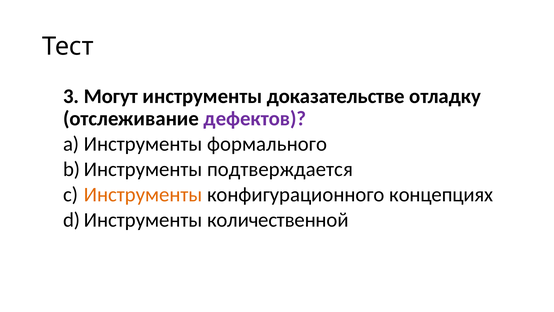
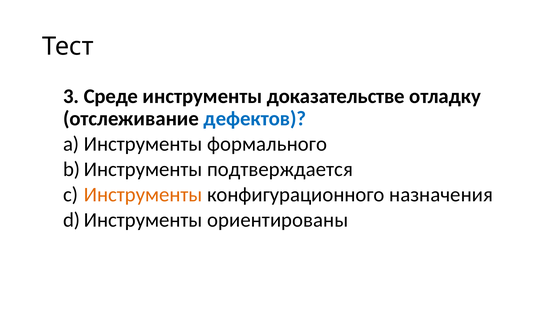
Могут: Могут -> Среде
дефектов colour: purple -> blue
концепциях: концепциях -> назначения
количественной: количественной -> ориентированы
